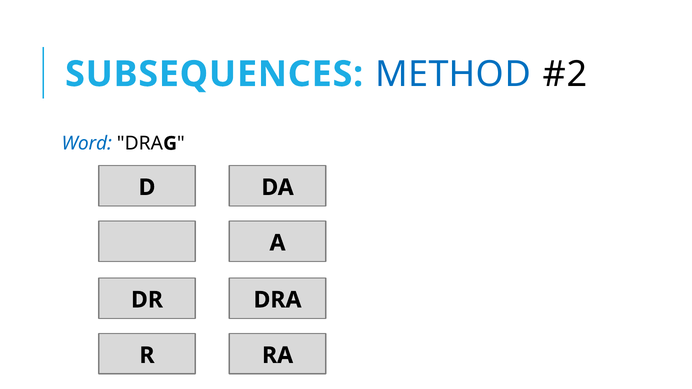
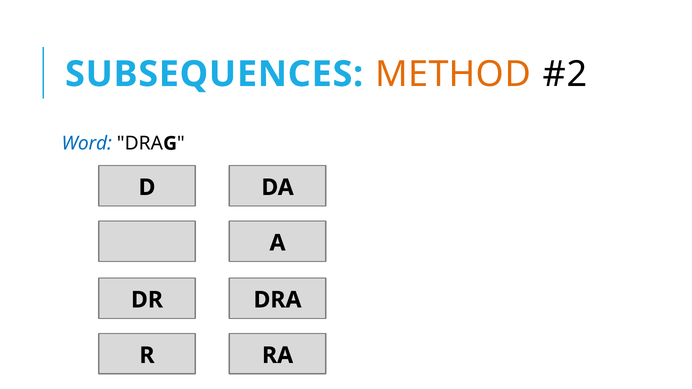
METHOD colour: blue -> orange
